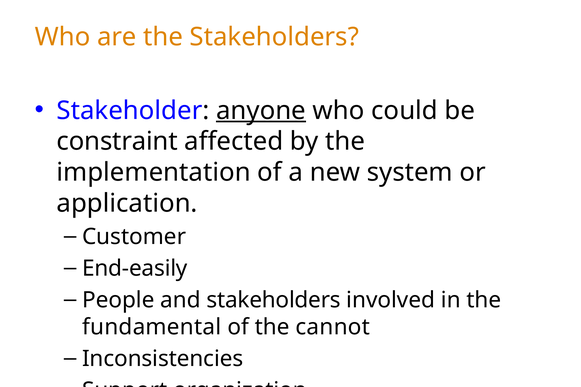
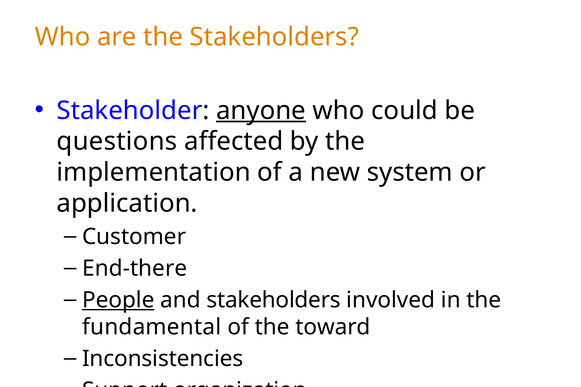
constraint: constraint -> questions
End-easily: End-easily -> End-there
People underline: none -> present
cannot: cannot -> toward
